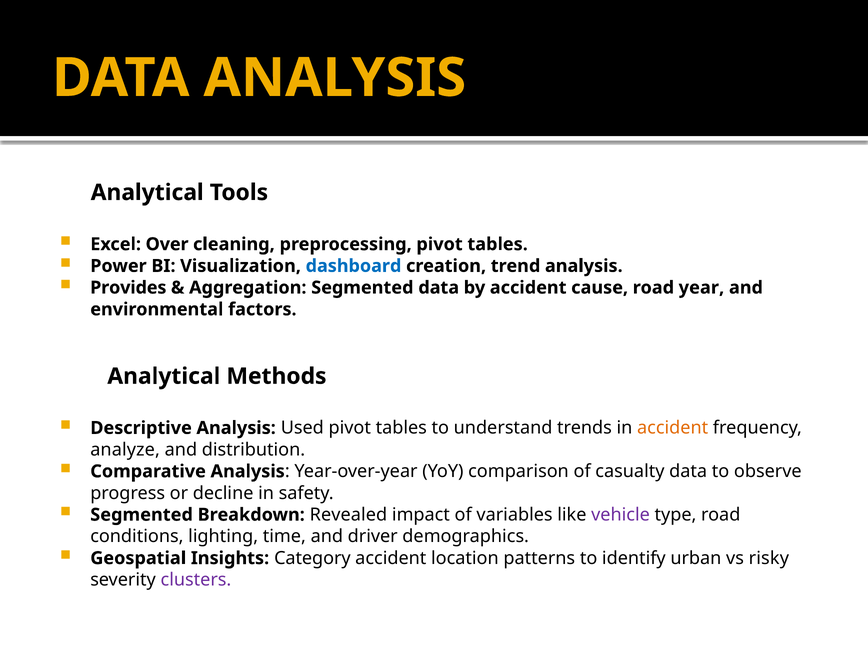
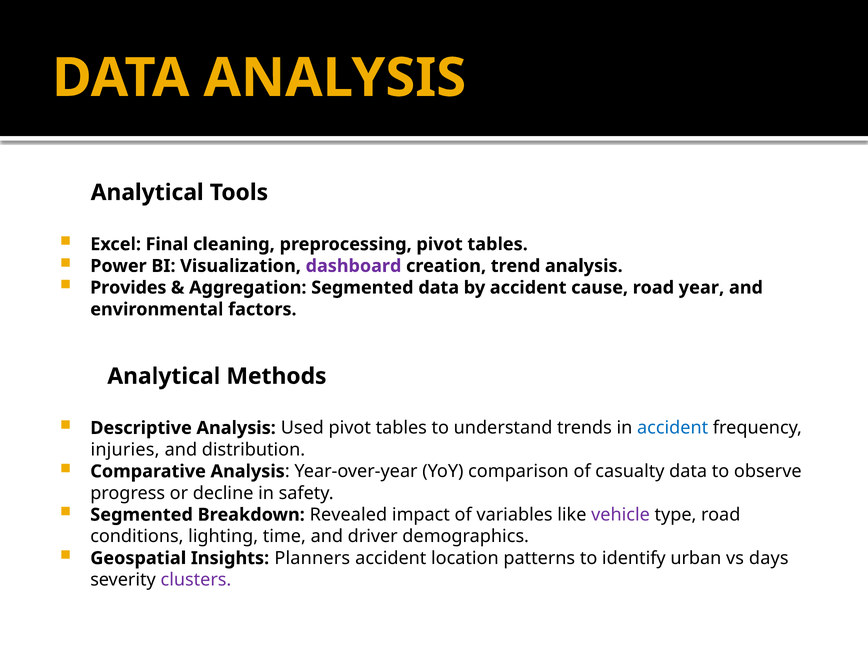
Over: Over -> Final
dashboard colour: blue -> purple
accident at (673, 428) colour: orange -> blue
analyze: analyze -> injuries
Category: Category -> Planners
risky: risky -> days
